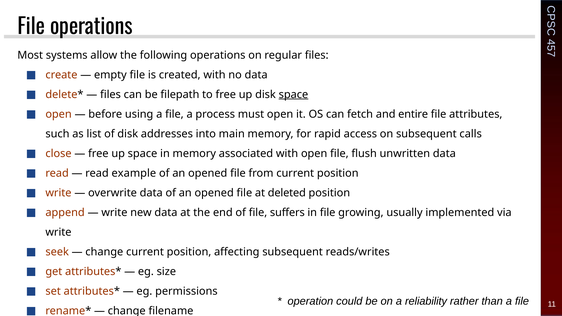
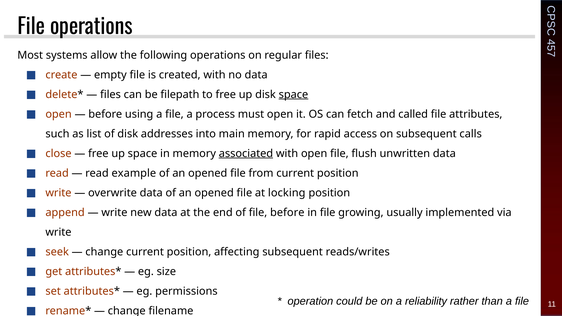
entire: entire -> called
associated underline: none -> present
deleted: deleted -> locking
file suffers: suffers -> before
